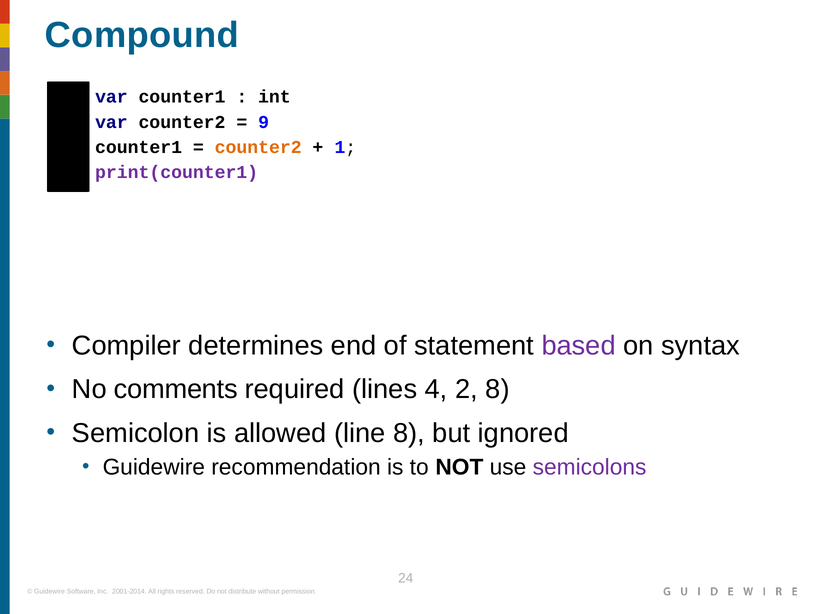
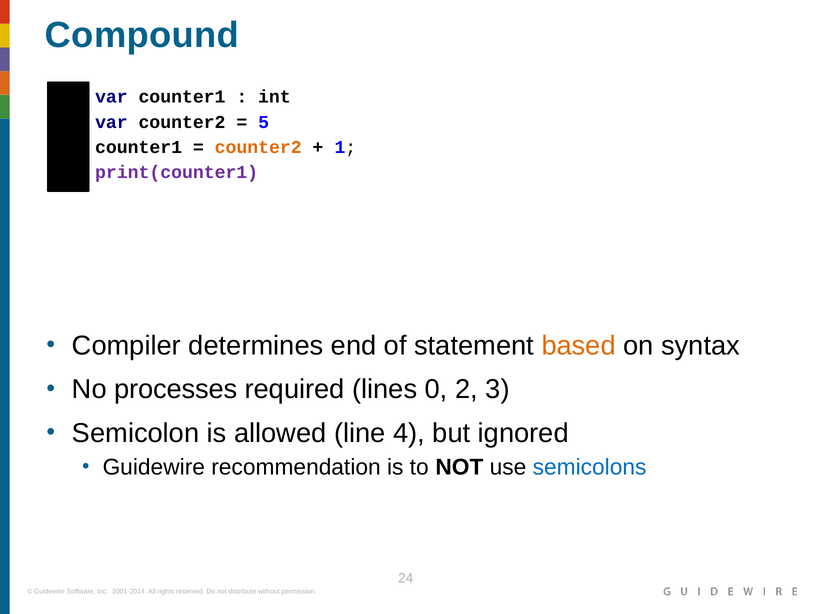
9: 9 -> 5
based colour: purple -> orange
comments: comments -> processes
lines 4: 4 -> 0
2 8: 8 -> 3
line 8: 8 -> 4
semicolons colour: purple -> blue
